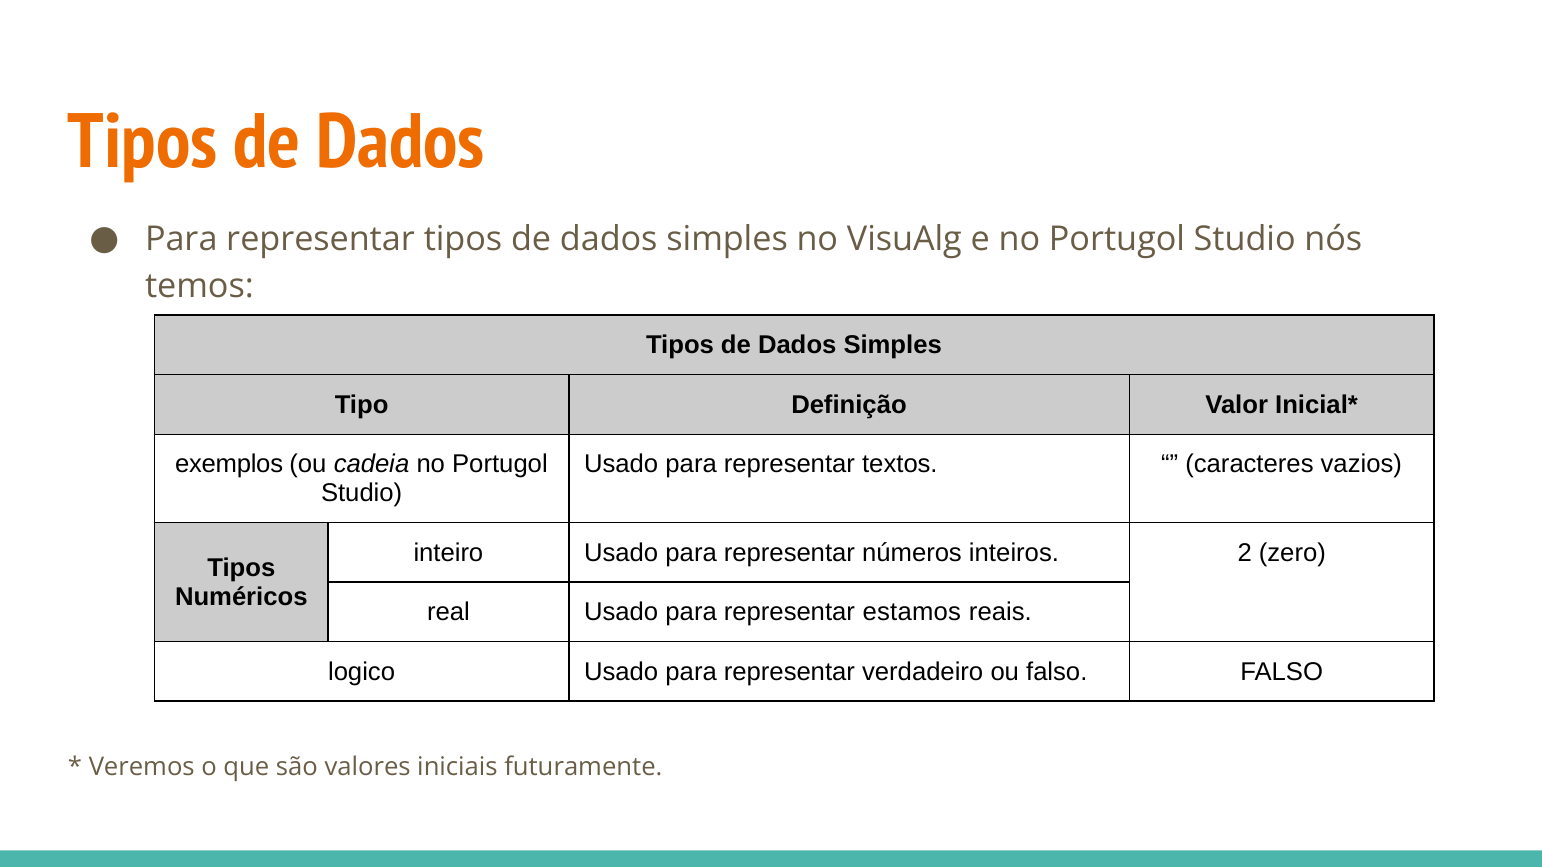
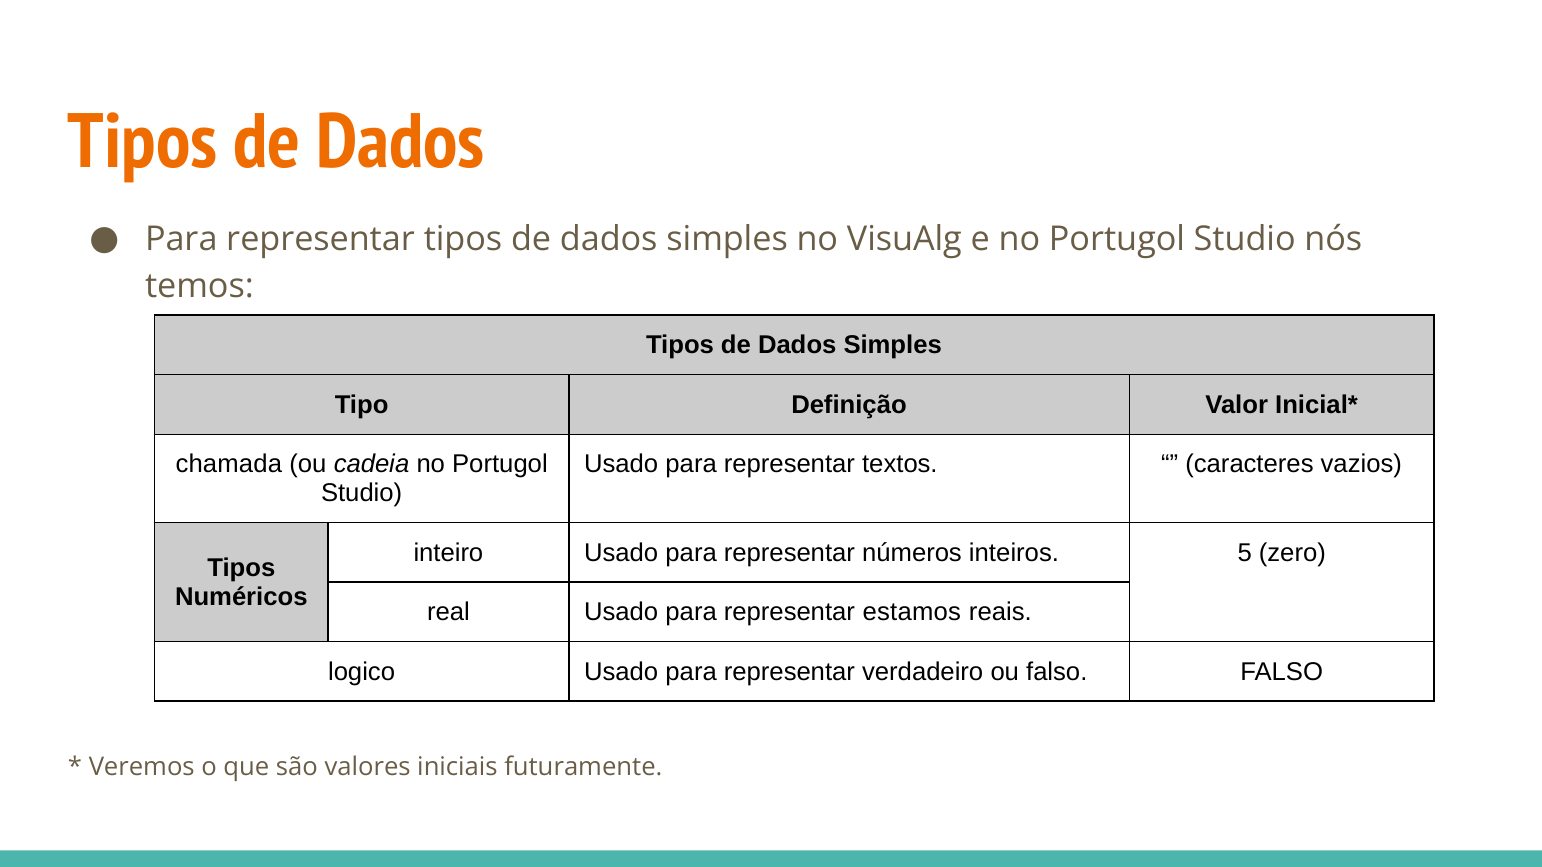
exemplos: exemplos -> chamada
2: 2 -> 5
